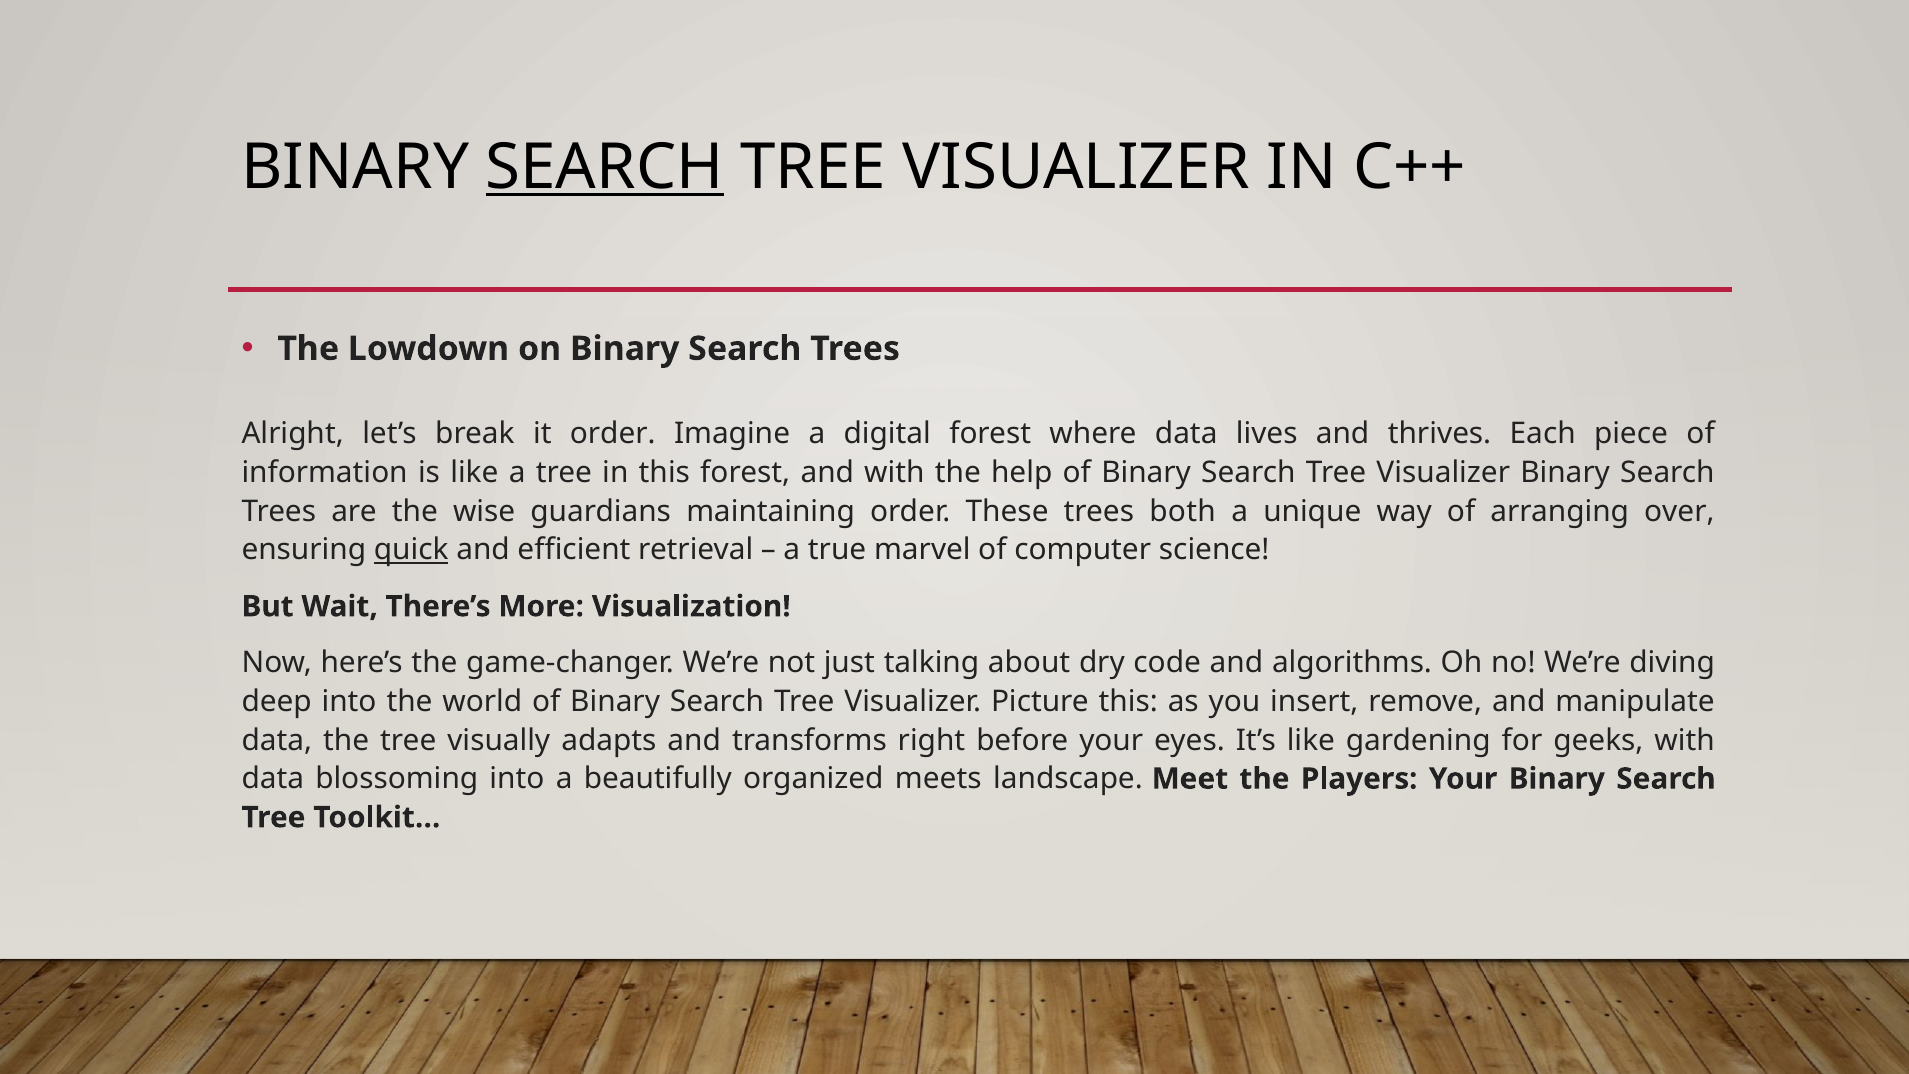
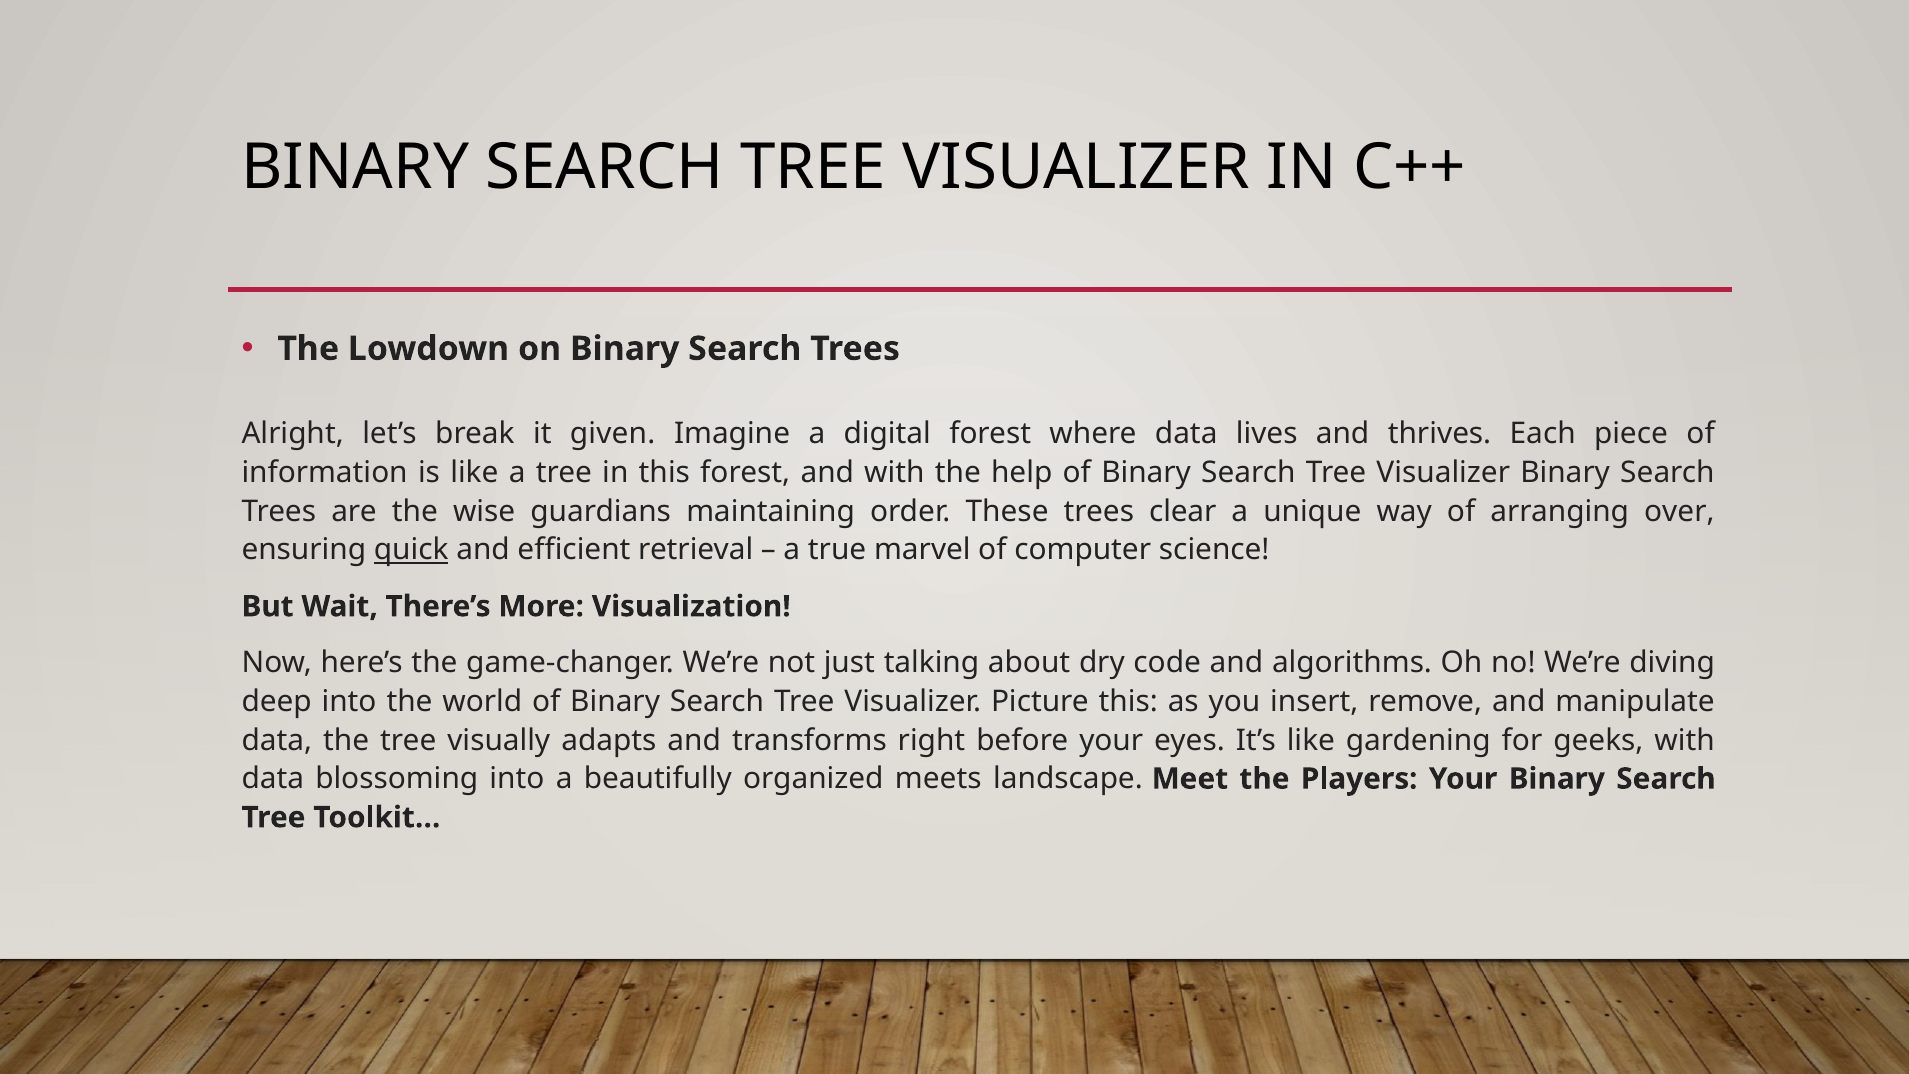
SEARCH at (605, 167) underline: present -> none
it order: order -> given
both: both -> clear
